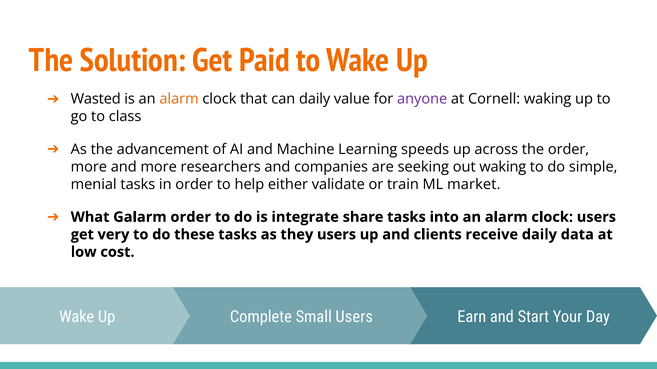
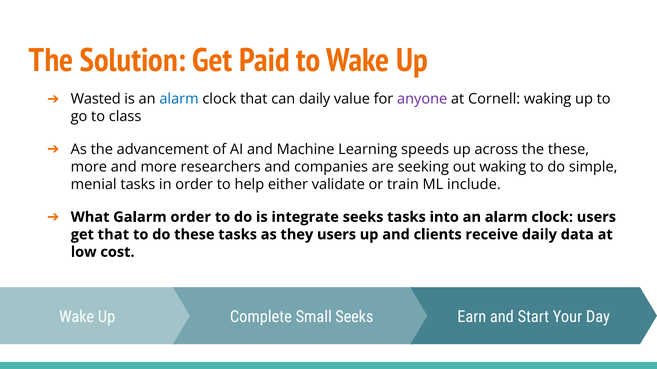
alarm at (179, 99) colour: orange -> blue
the order: order -> these
market: market -> include
integrate share: share -> seeks
get very: very -> that
Small Users: Users -> Seeks
